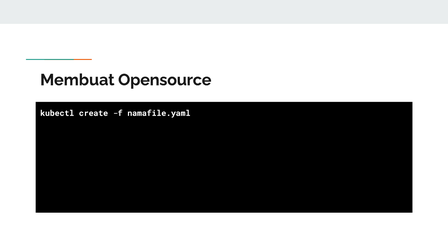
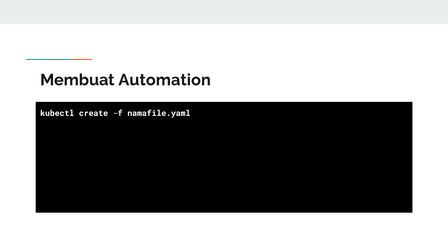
Opensource: Opensource -> Automation
